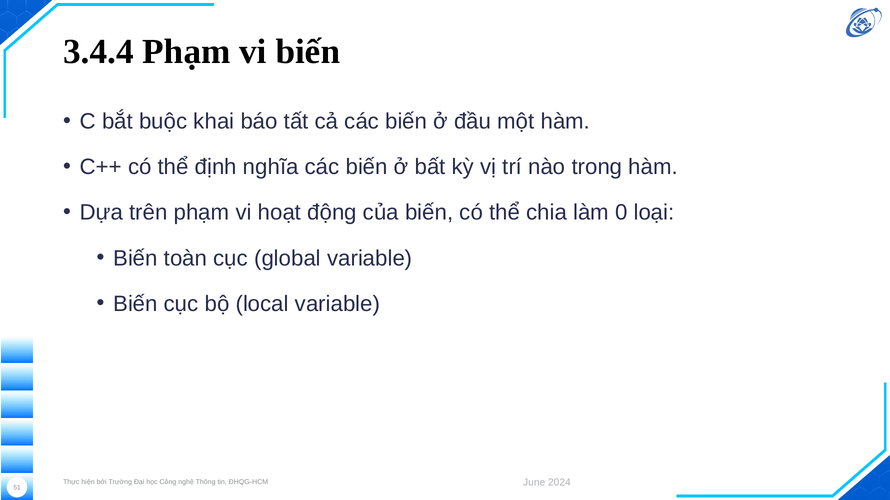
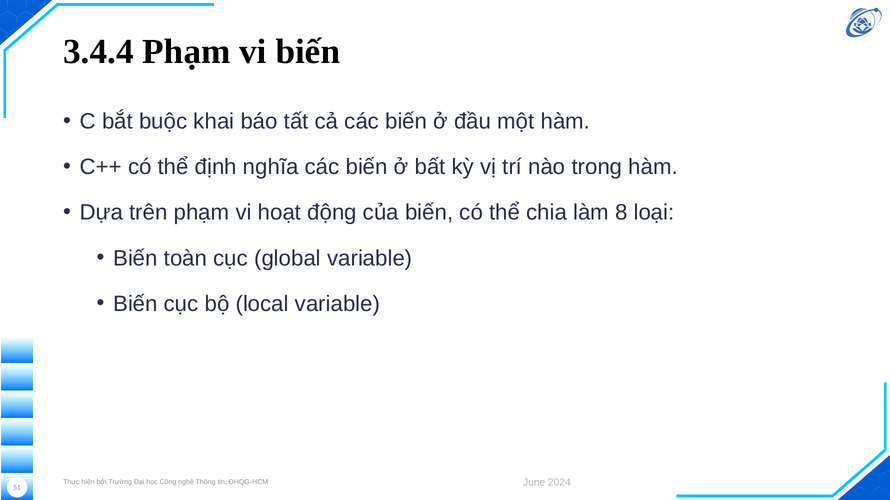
0: 0 -> 8
